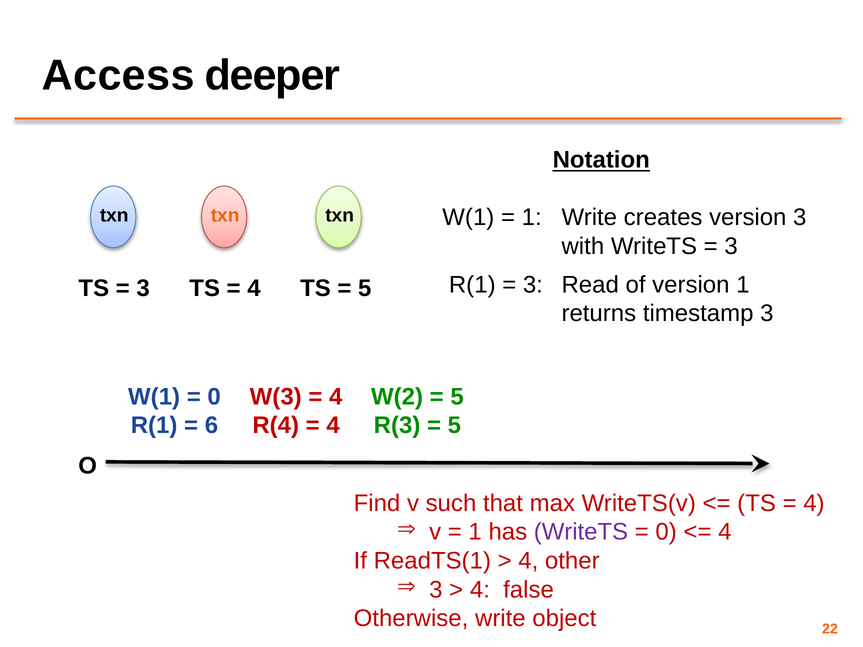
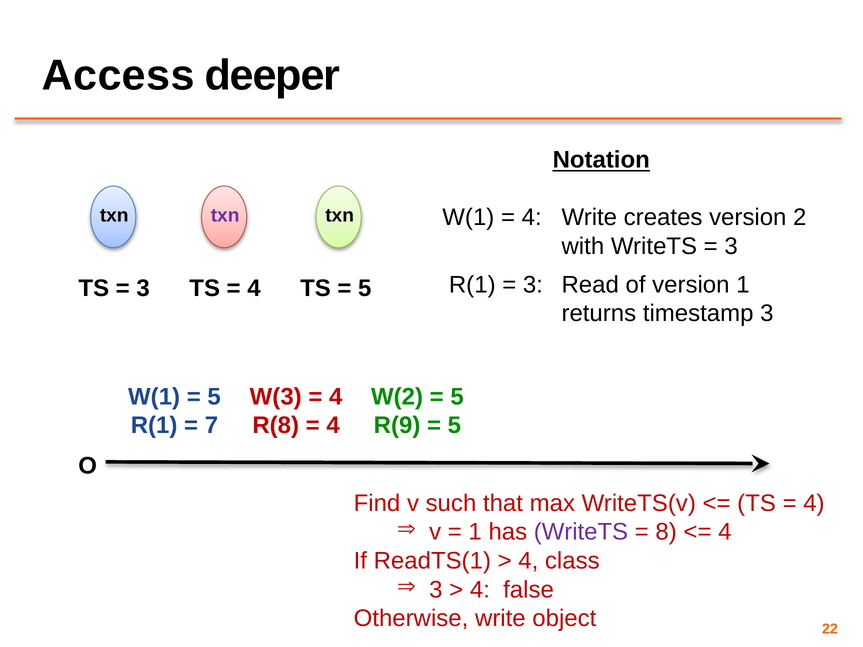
1 at (532, 218): 1 -> 4
version 3: 3 -> 2
txn at (225, 216) colour: orange -> purple
0 at (214, 397): 0 -> 5
6: 6 -> 7
R(4: R(4 -> R(8
R(3: R(3 -> R(9
0 at (666, 532): 0 -> 8
other: other -> class
